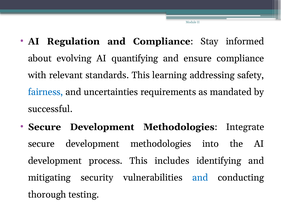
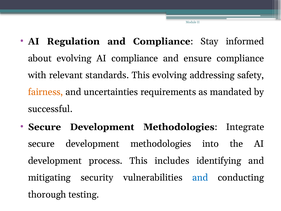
AI quantifying: quantifying -> compliance
This learning: learning -> evolving
fairness colour: blue -> orange
